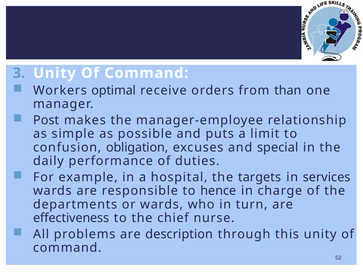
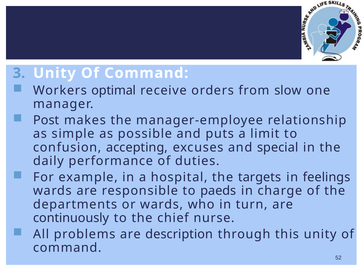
than: than -> slow
obligation: obligation -> accepting
services: services -> feelings
hence: hence -> paeds
effectiveness: effectiveness -> continuously
